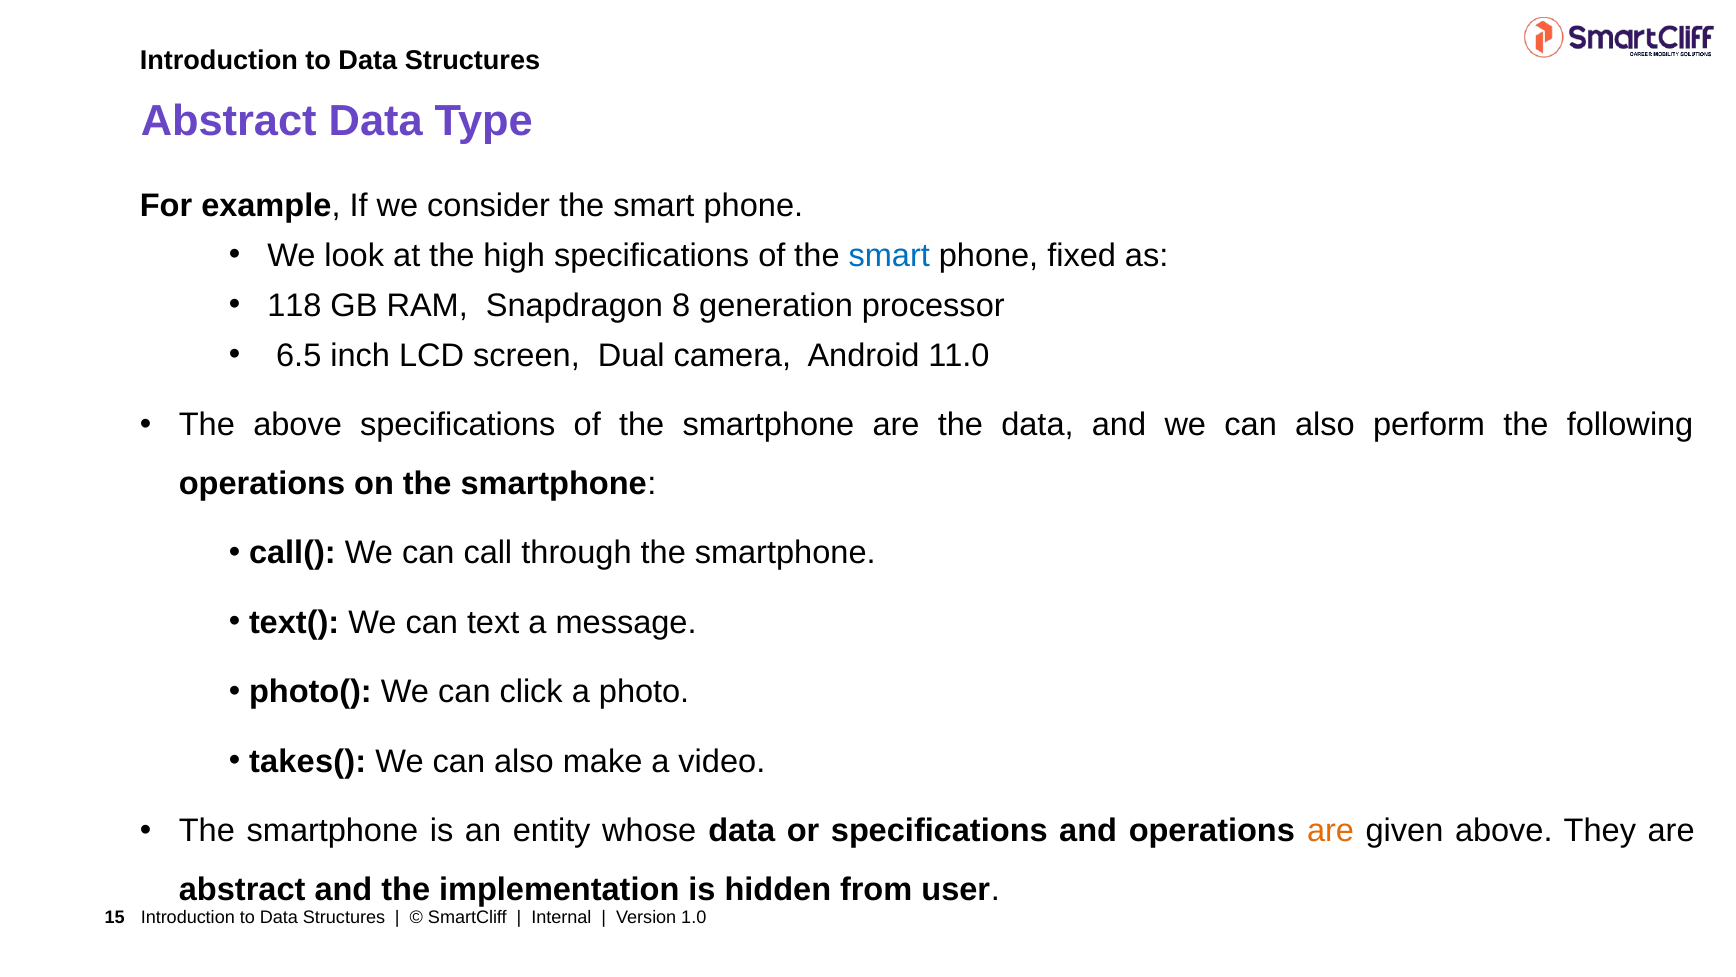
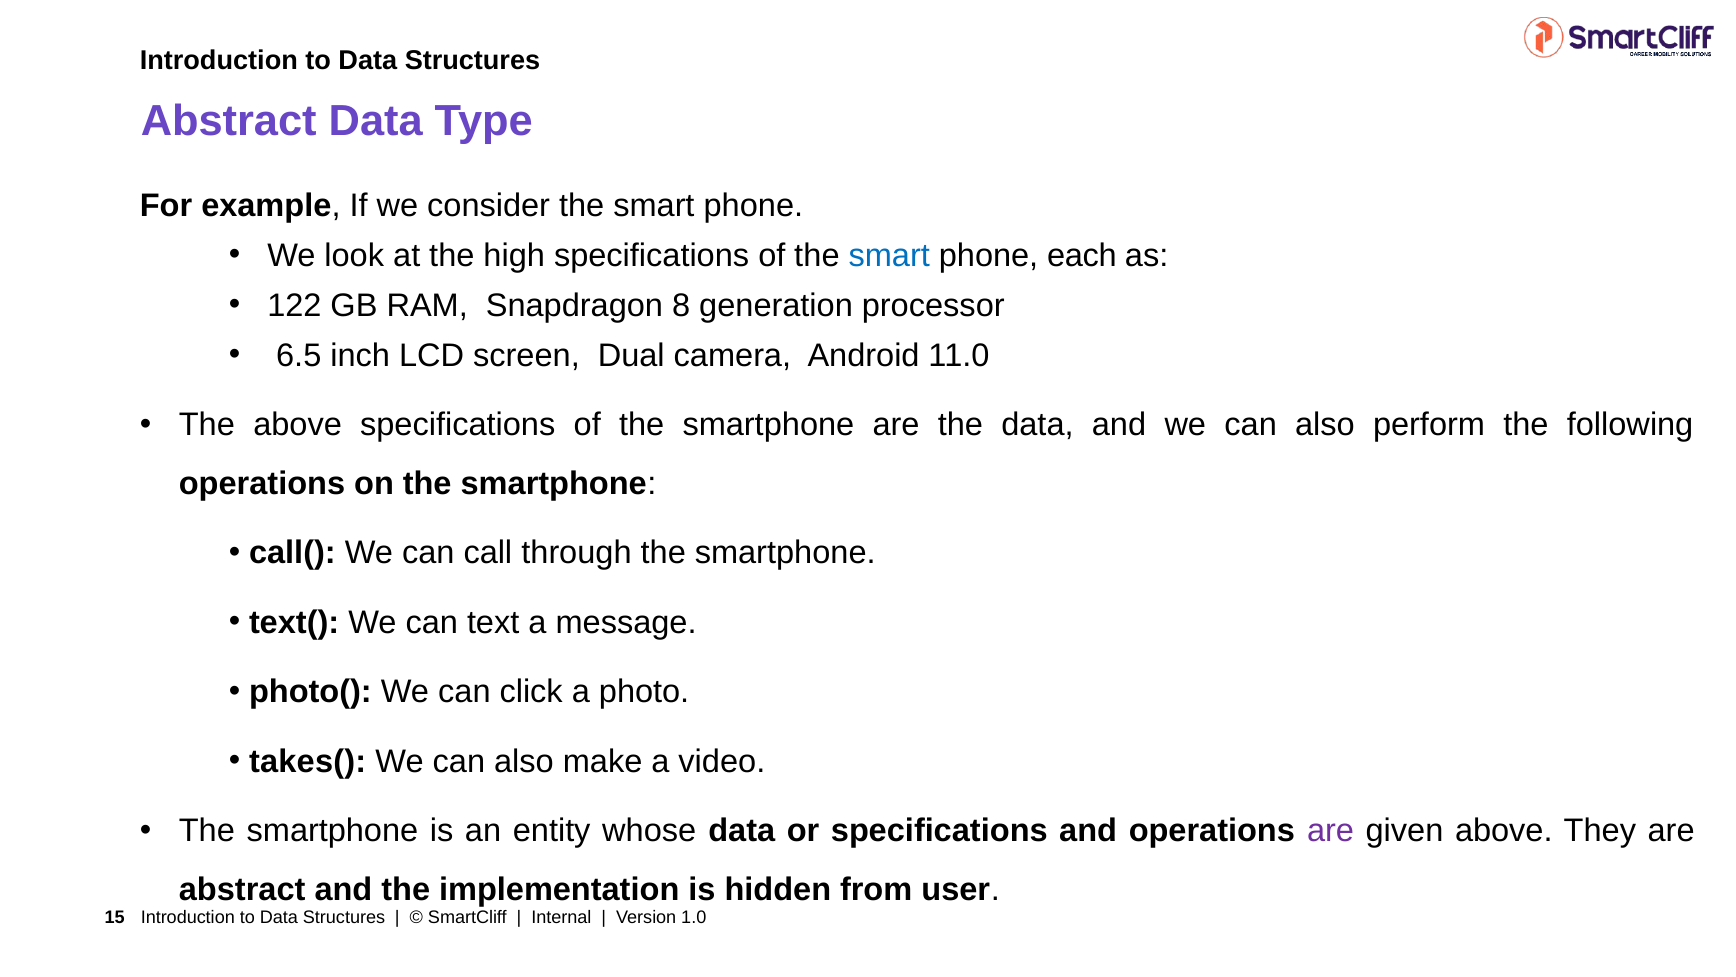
fixed: fixed -> each
118: 118 -> 122
are at (1331, 831) colour: orange -> purple
